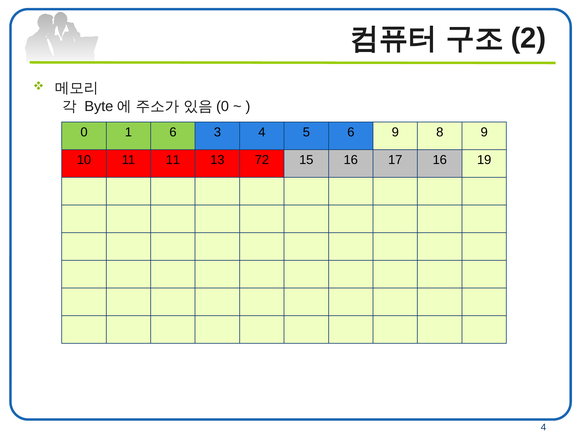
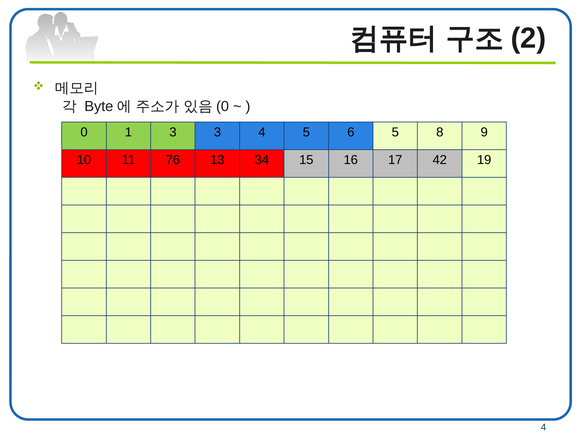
1 6: 6 -> 3
6 9: 9 -> 5
11 11: 11 -> 76
72: 72 -> 34
17 16: 16 -> 42
